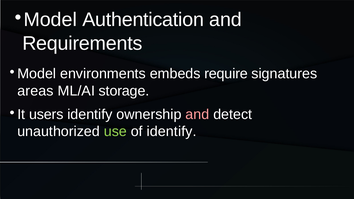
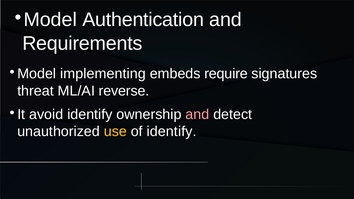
environments: environments -> implementing
areas: areas -> threat
storage: storage -> reverse
users: users -> avoid
use colour: light green -> yellow
